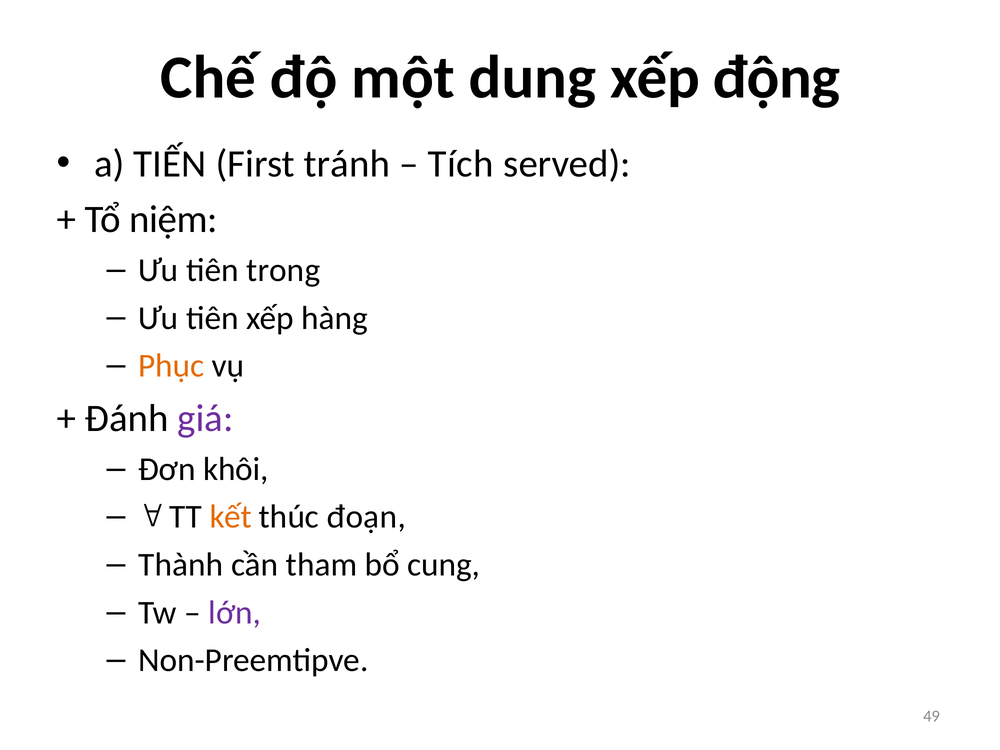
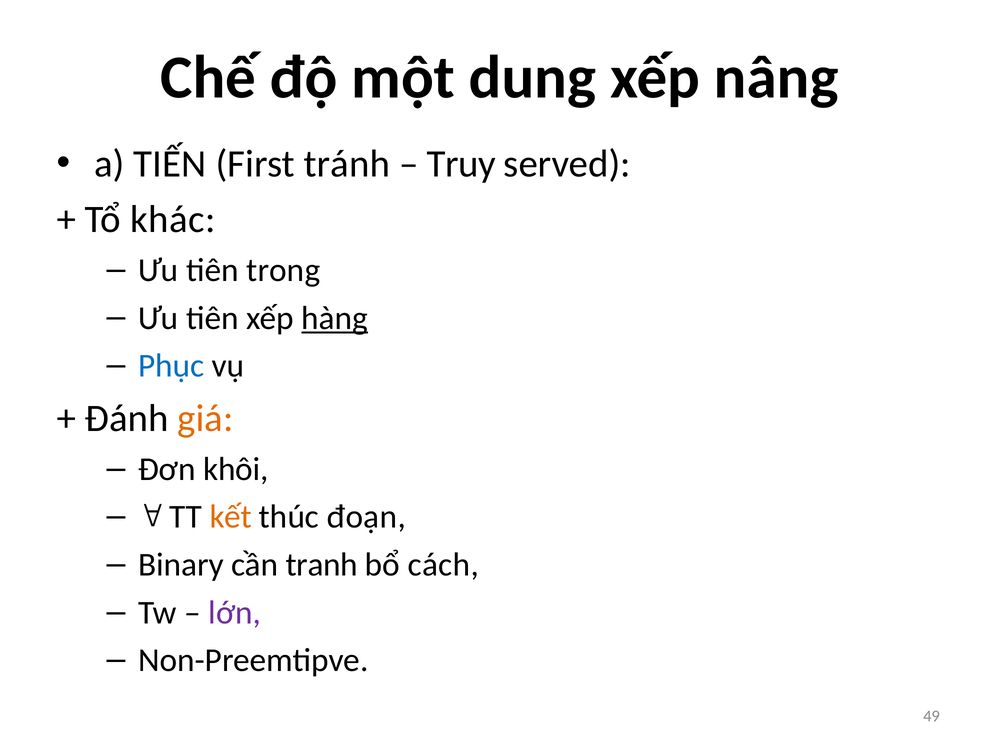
động: động -> nâng
Tích: Tích -> Truy
niệm: niệm -> khác
hàng underline: none -> present
Phục colour: orange -> blue
giá colour: purple -> orange
Thành: Thành -> Binary
tham: tham -> tranh
cung: cung -> cách
